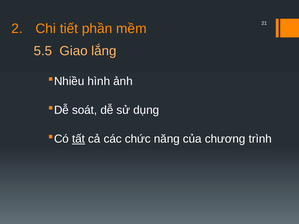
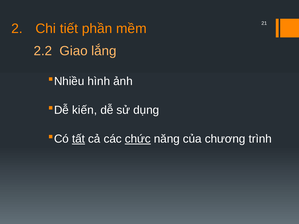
5.5: 5.5 -> 2.2
soát: soát -> kiến
chức underline: none -> present
